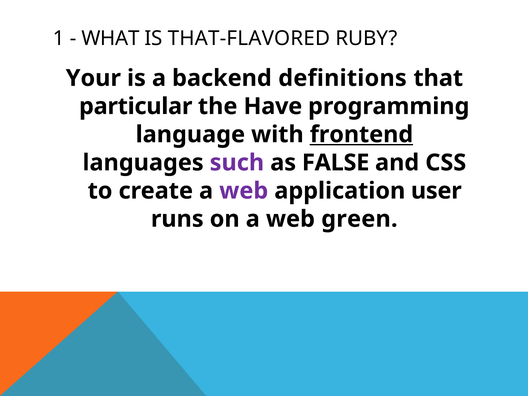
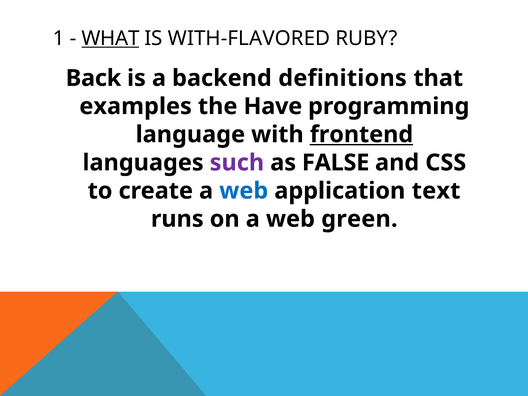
WHAT underline: none -> present
THAT-FLAVORED: THAT-FLAVORED -> WITH-FLAVORED
Your: Your -> Back
particular: particular -> examples
web at (244, 191) colour: purple -> blue
user: user -> text
